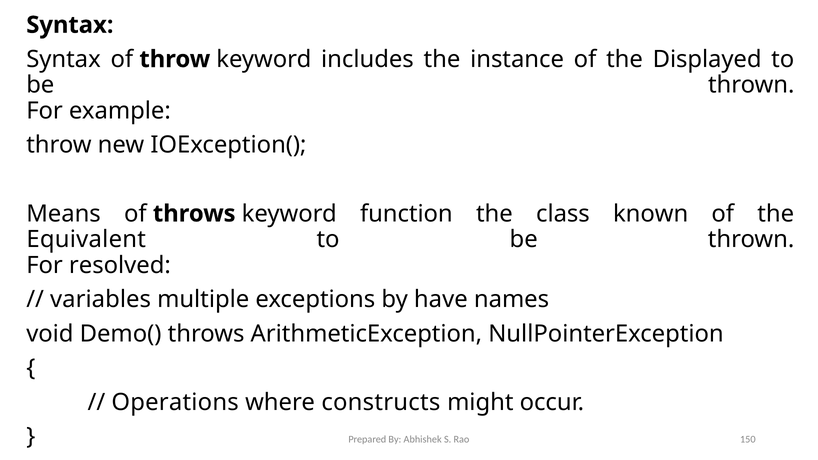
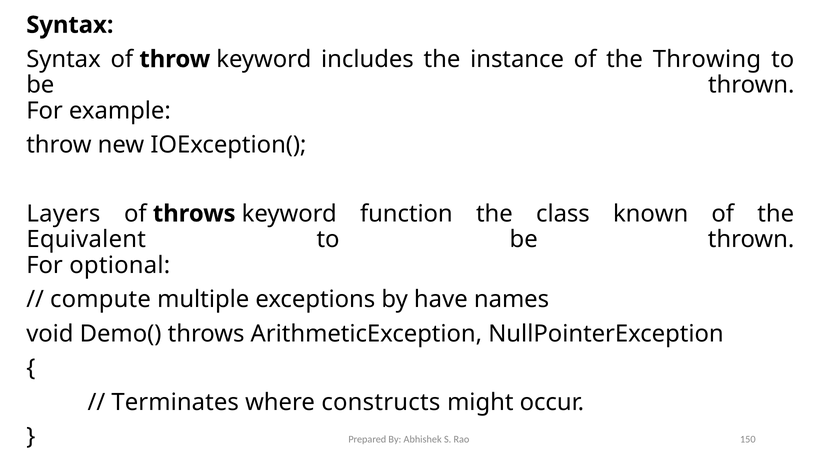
Displayed: Displayed -> Throwing
Means: Means -> Layers
resolved: resolved -> optional
variables: variables -> compute
Operations: Operations -> Terminates
